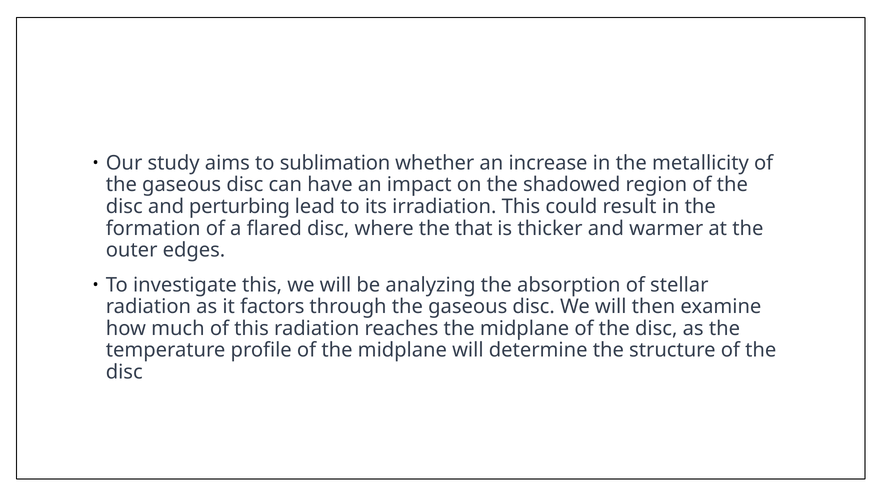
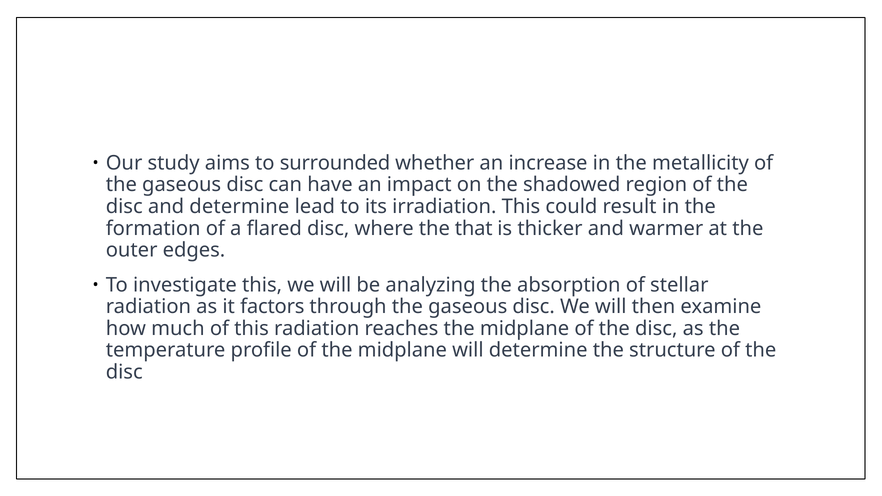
sublimation: sublimation -> surrounded
and perturbing: perturbing -> determine
